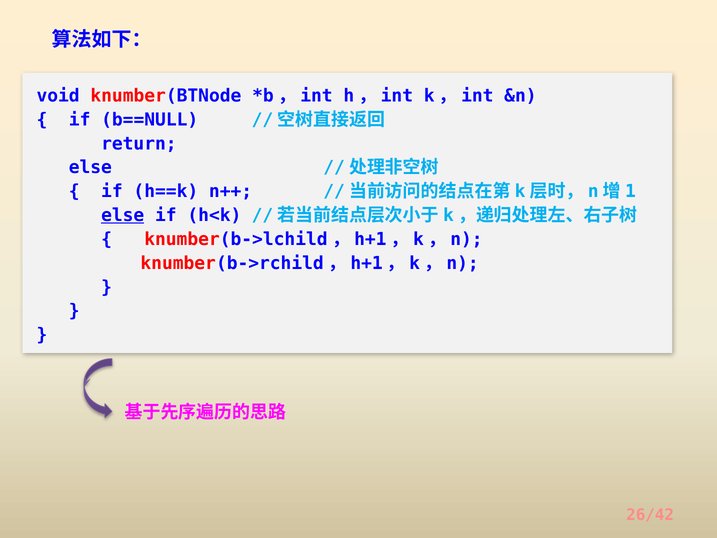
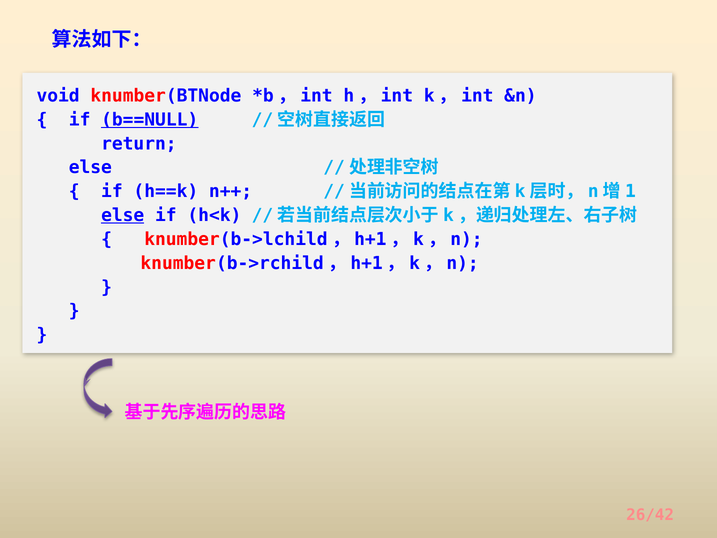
b==NULL underline: none -> present
